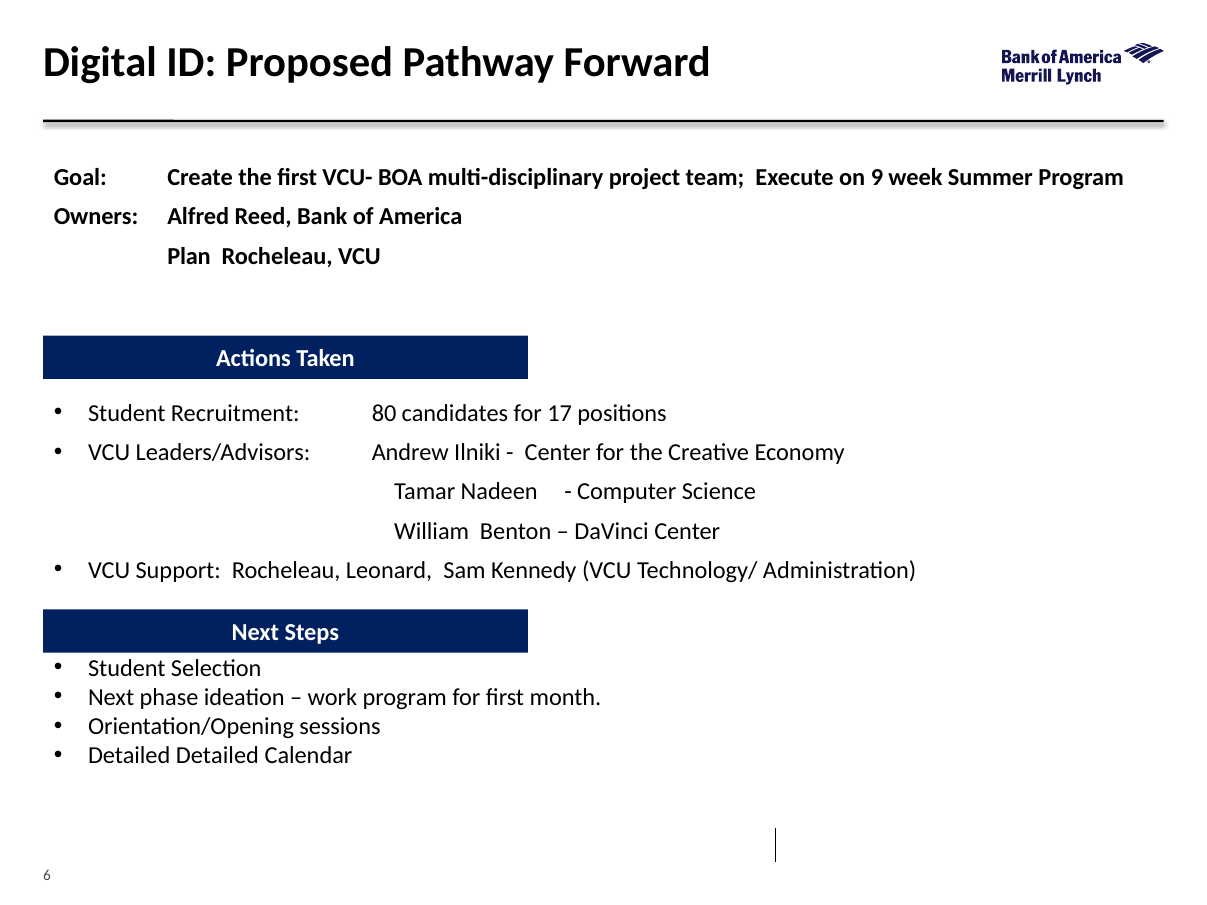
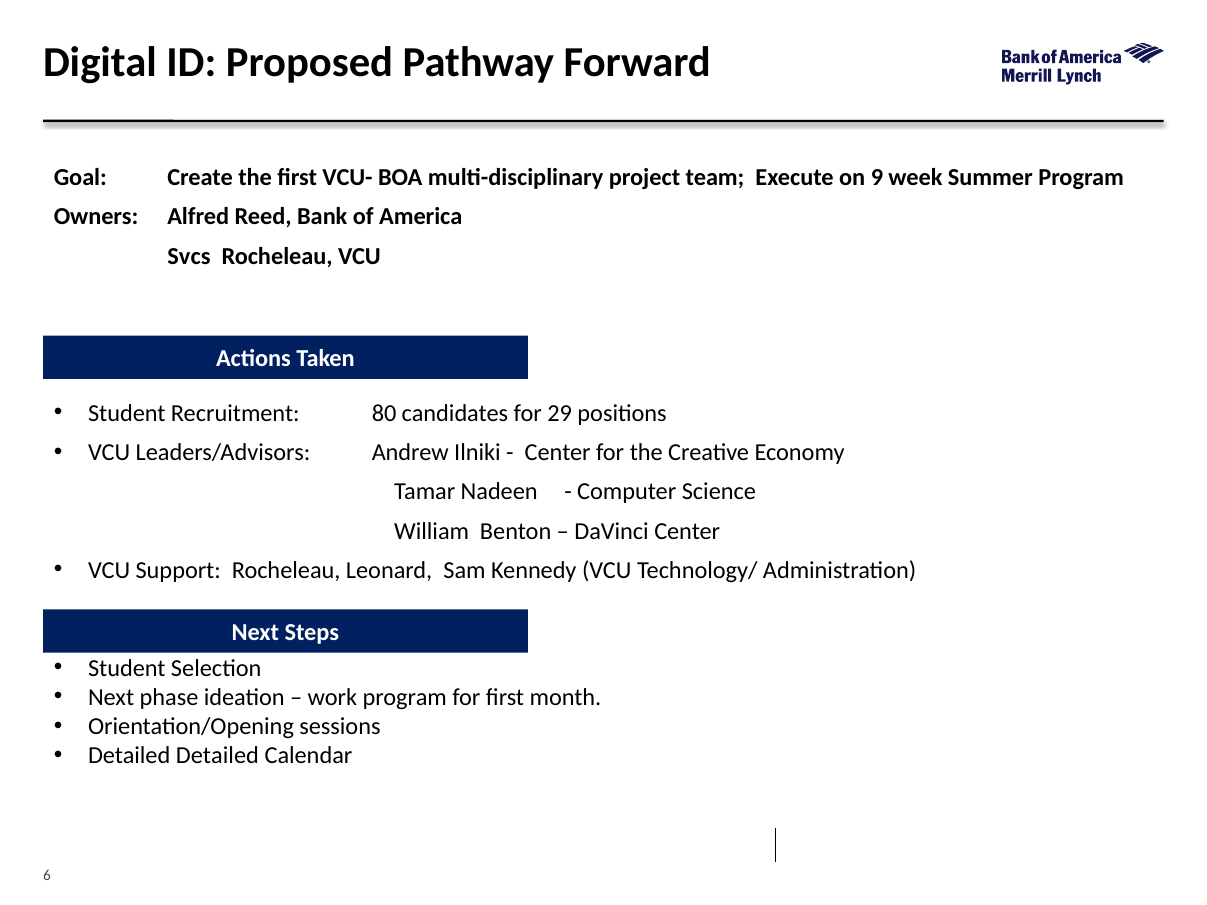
Plan: Plan -> Svcs
17: 17 -> 29
